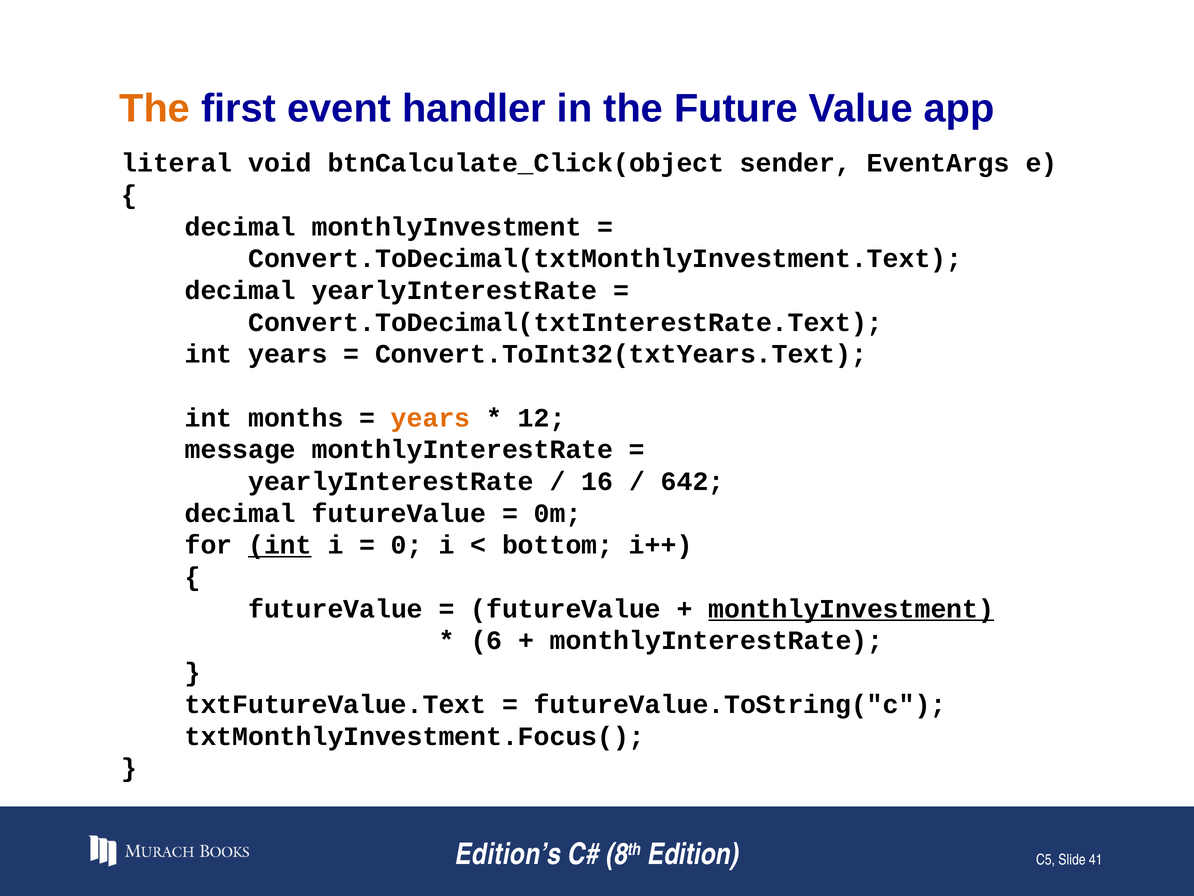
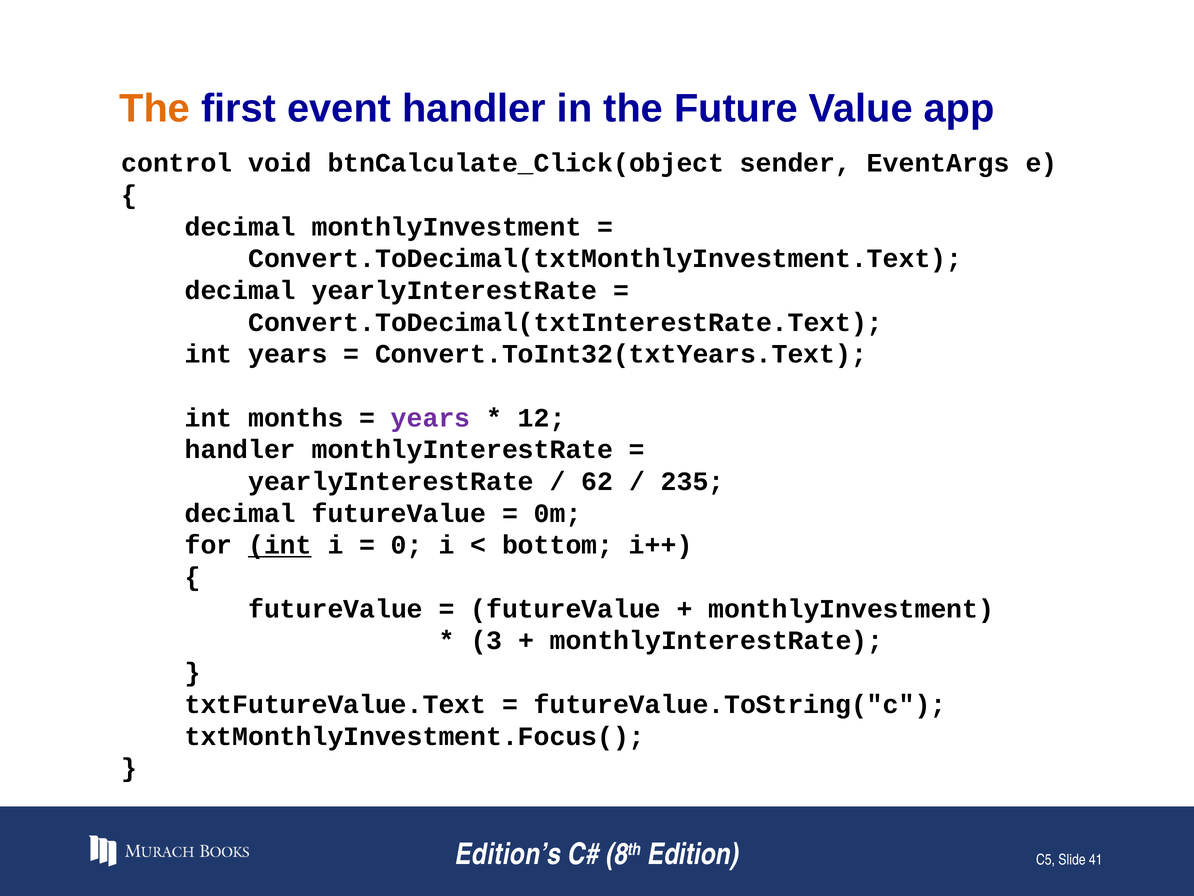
literal: literal -> control
years at (431, 418) colour: orange -> purple
message at (240, 449): message -> handler
16: 16 -> 62
642: 642 -> 235
monthlyInvestment at (851, 609) underline: present -> none
6: 6 -> 3
